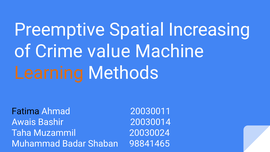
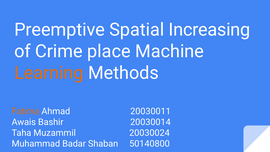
value: value -> place
Fatima colour: black -> orange
98841465: 98841465 -> 50140800
